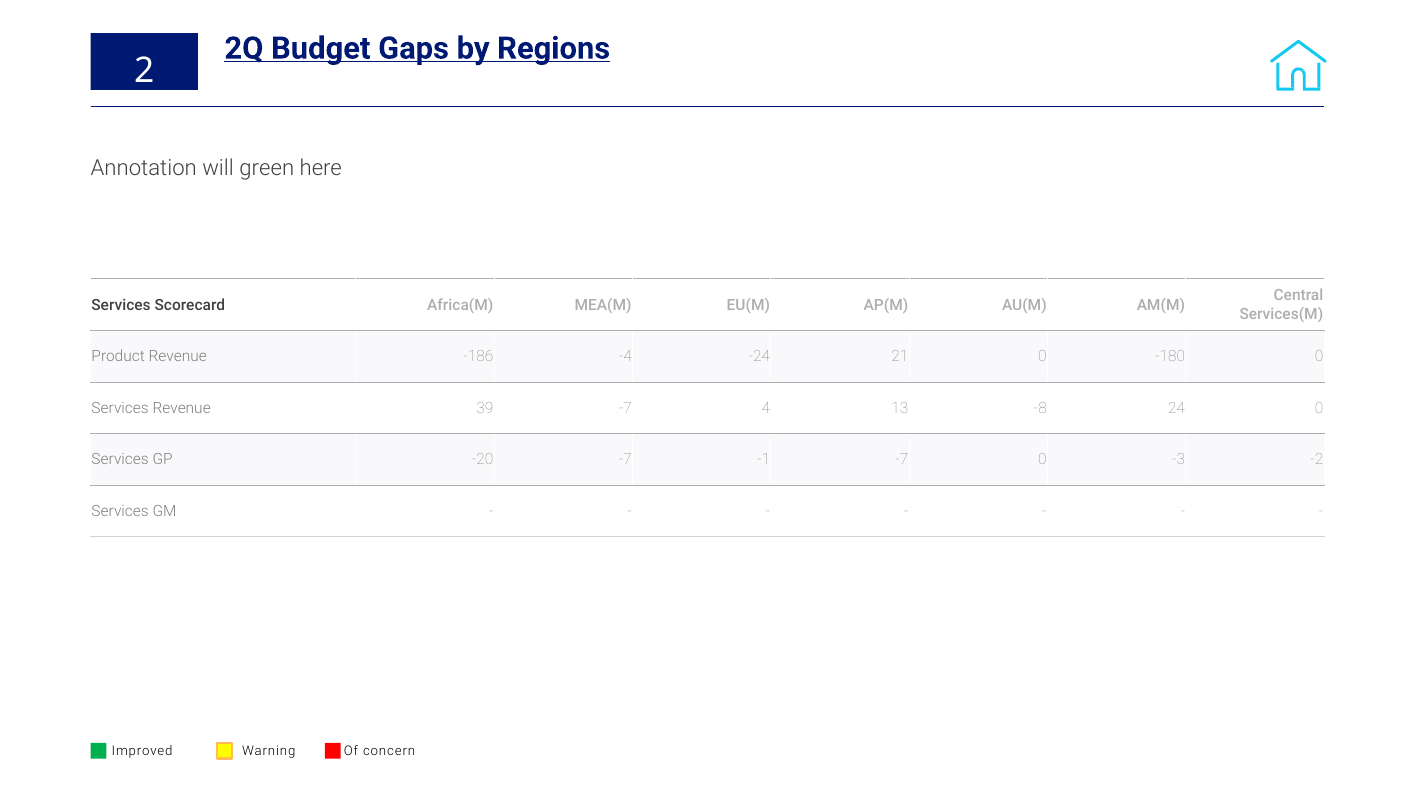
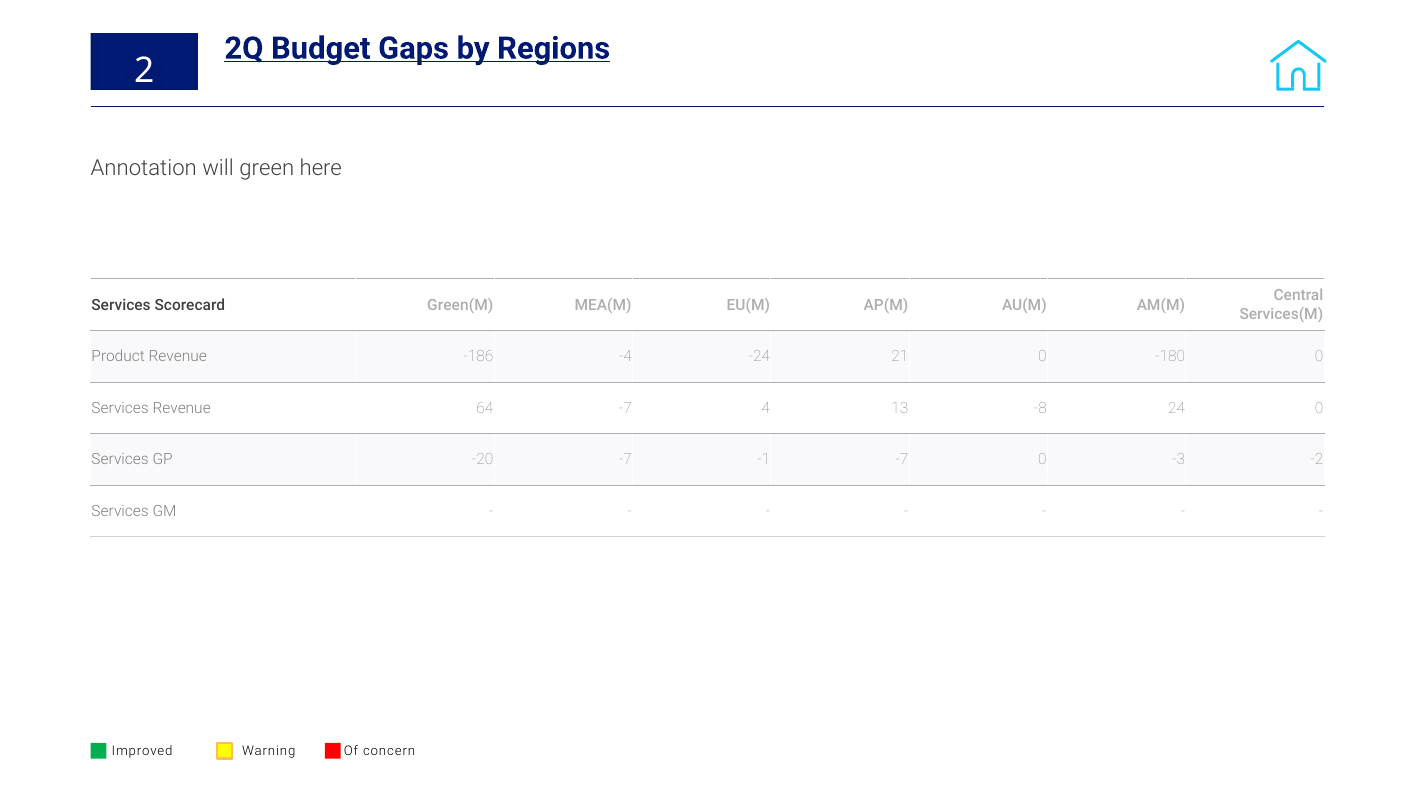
Africa(M: Africa(M -> Green(M
39: 39 -> 64
